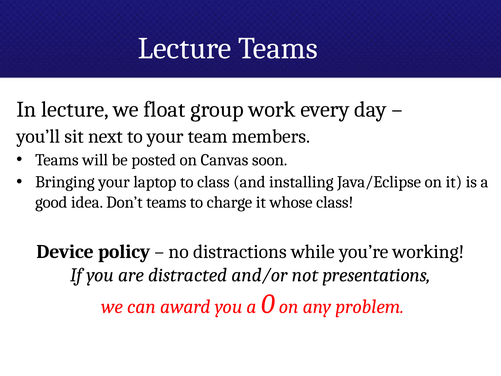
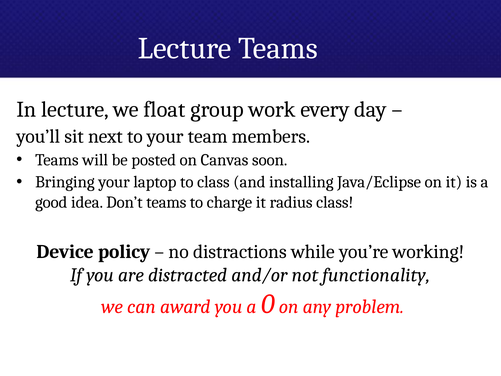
whose: whose -> radius
presentations: presentations -> functionality
